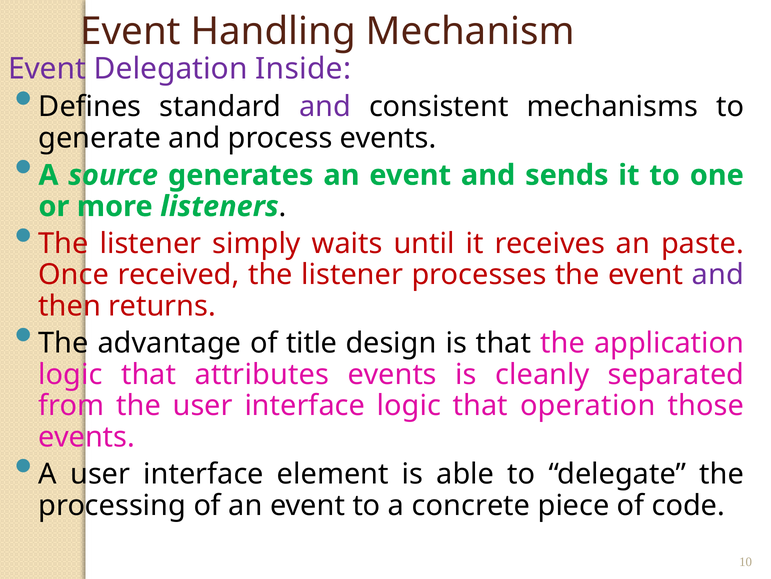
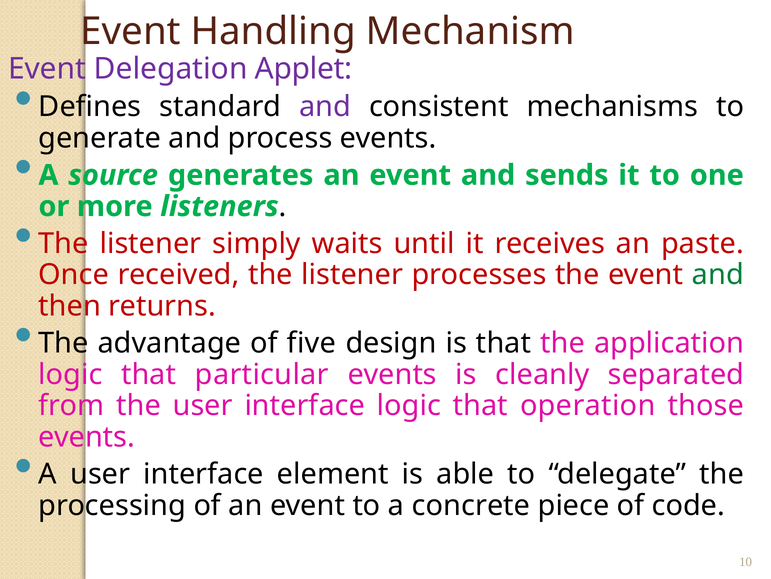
Inside: Inside -> Applet
and at (718, 275) colour: purple -> green
title: title -> five
attributes: attributes -> particular
